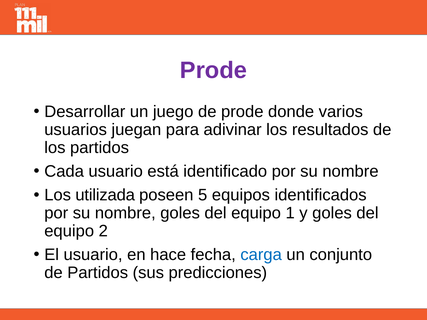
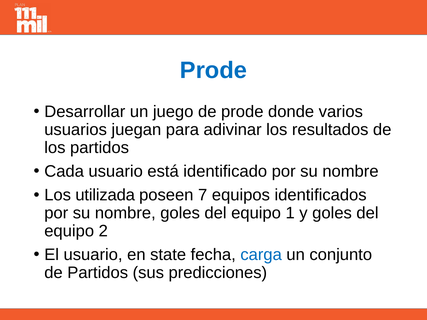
Prode at (214, 70) colour: purple -> blue
5: 5 -> 7
hace: hace -> state
